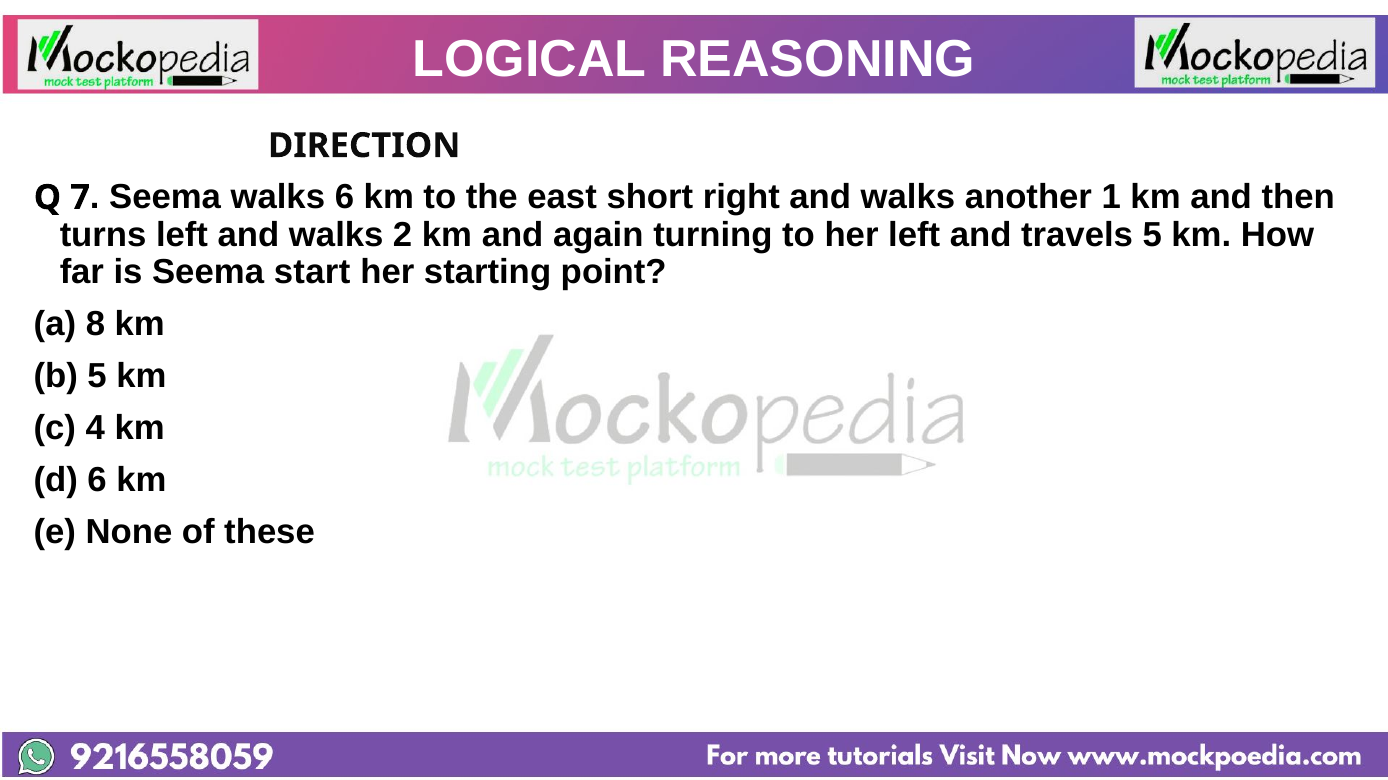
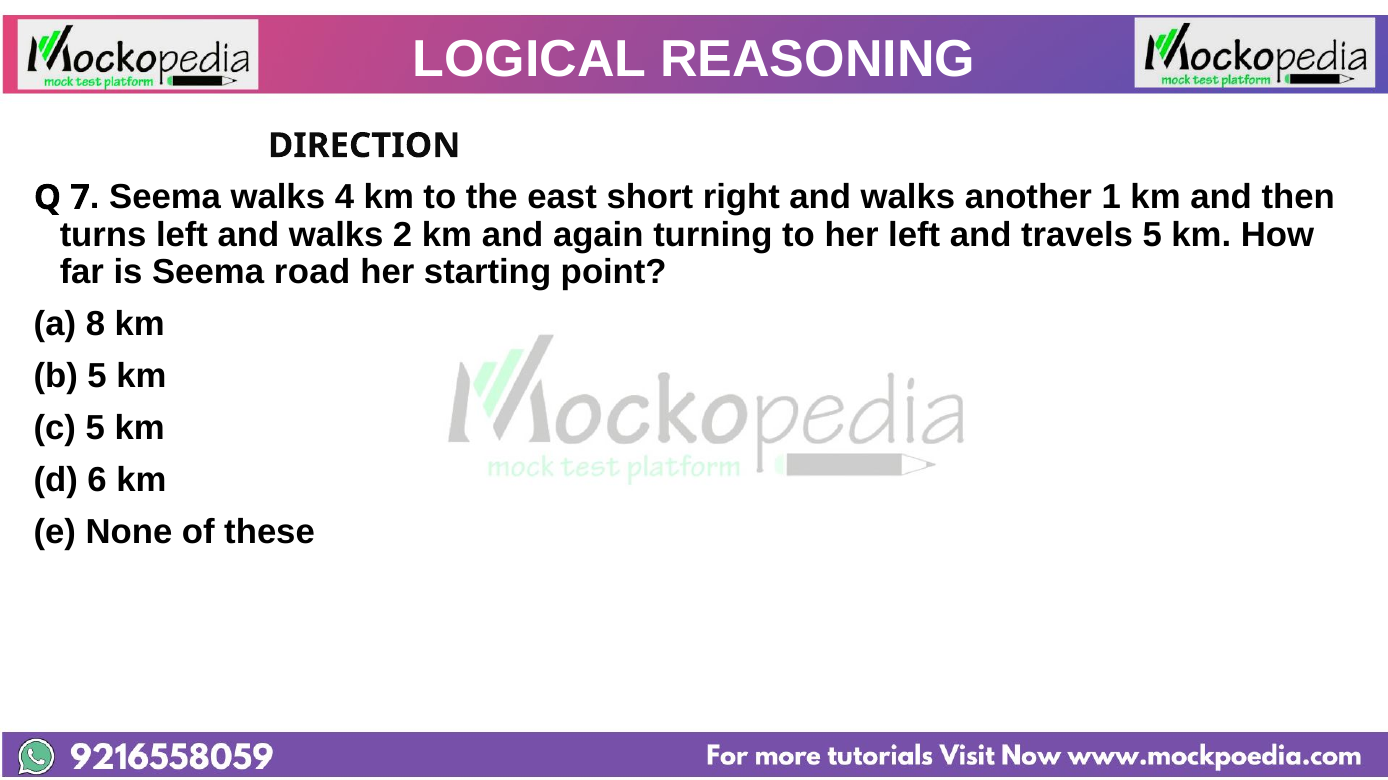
walks 6: 6 -> 4
start: start -> road
c 4: 4 -> 5
